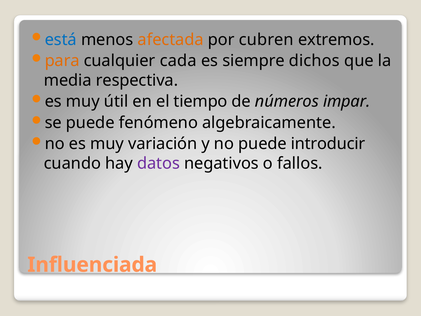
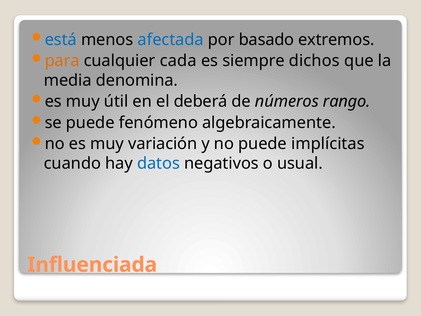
afectada colour: orange -> blue
cubren: cubren -> basado
respectiva: respectiva -> denomina
tiempo: tiempo -> deberá
impar: impar -> rango
introducir: introducir -> implícitas
datos colour: purple -> blue
fallos: fallos -> usual
